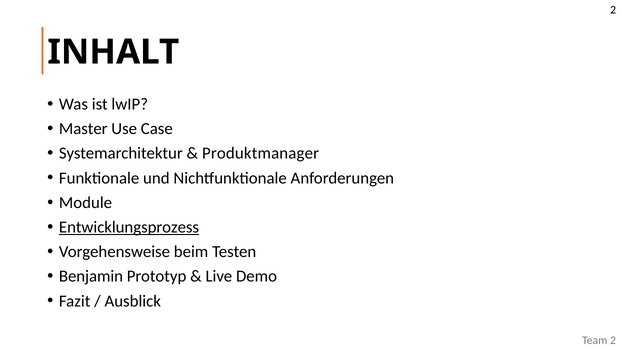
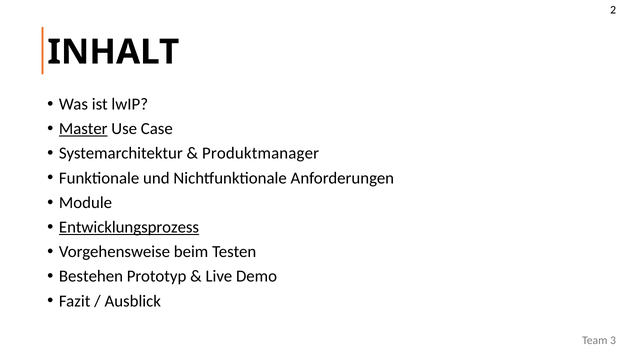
Master underline: none -> present
Benjamin: Benjamin -> Bestehen
Team 2: 2 -> 3
